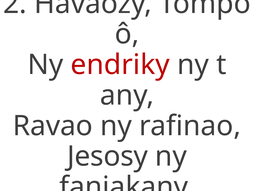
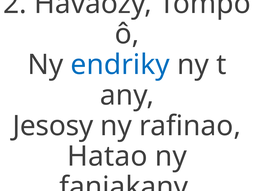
endriky colour: red -> blue
Ravao: Ravao -> Jesosy
Jesosy: Jesosy -> Hatao
